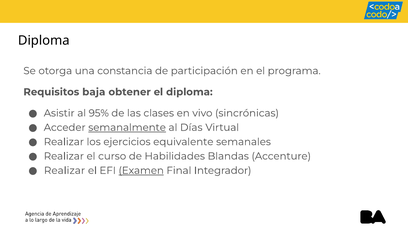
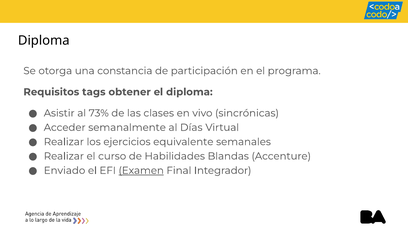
baja: baja -> tags
95%: 95% -> 73%
semanalmente underline: present -> none
Realizar at (64, 170): Realizar -> Enviado
